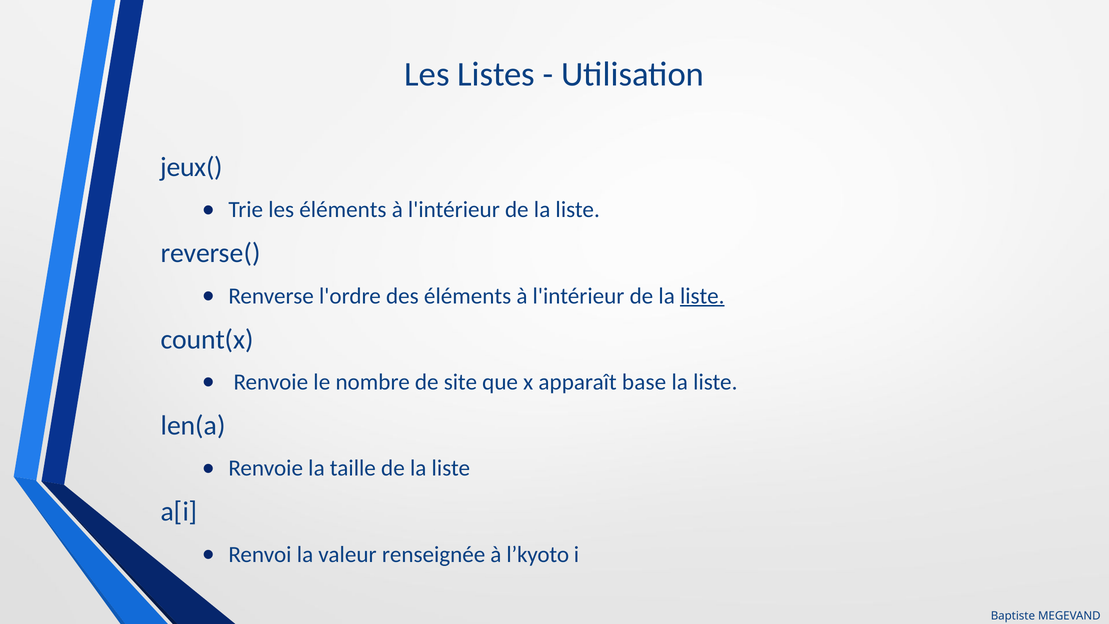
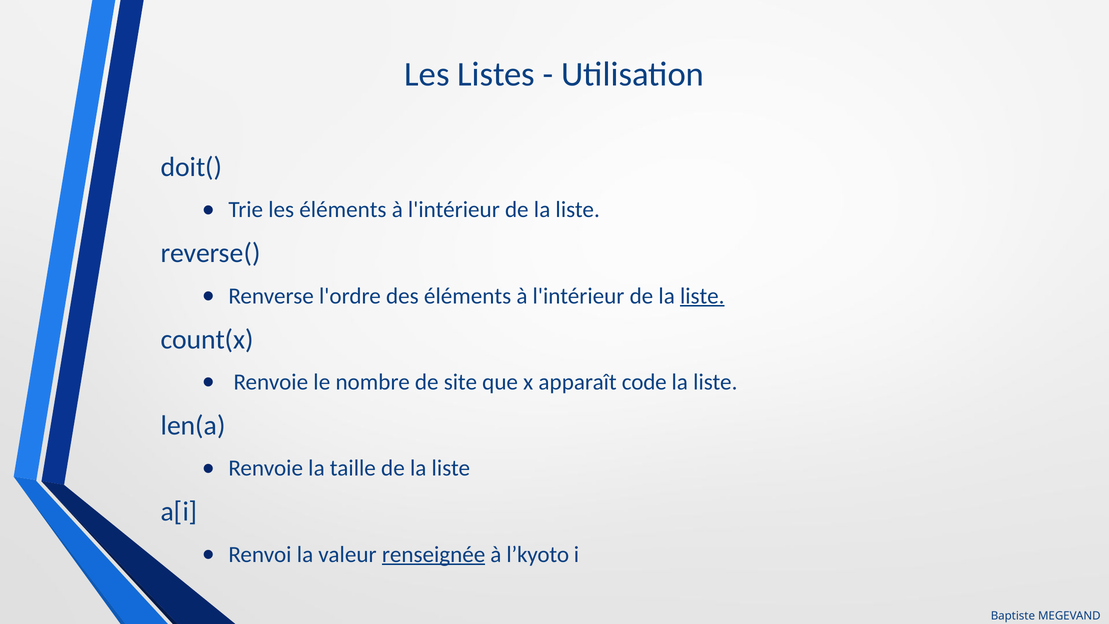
jeux(: jeux( -> doit(
base: base -> code
renseignée underline: none -> present
